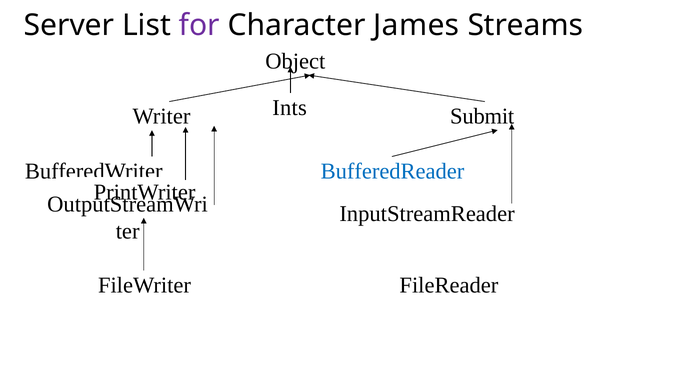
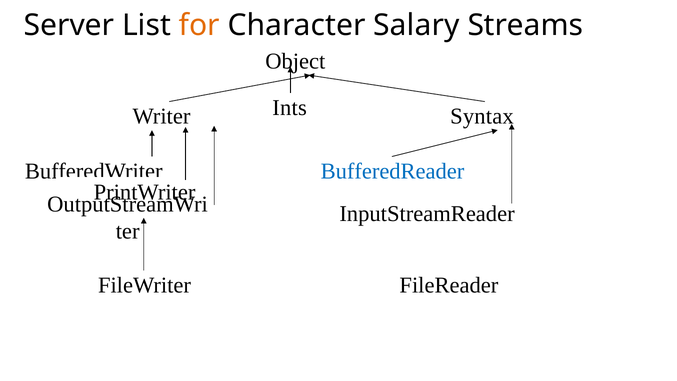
for colour: purple -> orange
James: James -> Salary
Submit: Submit -> Syntax
